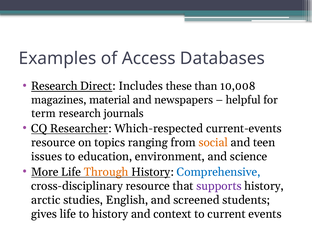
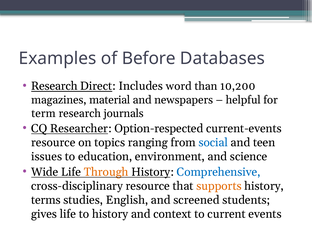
Access: Access -> Before
these: these -> word
10,008: 10,008 -> 10,200
Which-respected: Which-respected -> Option-respected
social colour: orange -> blue
More: More -> Wide
supports colour: purple -> orange
arctic: arctic -> terms
